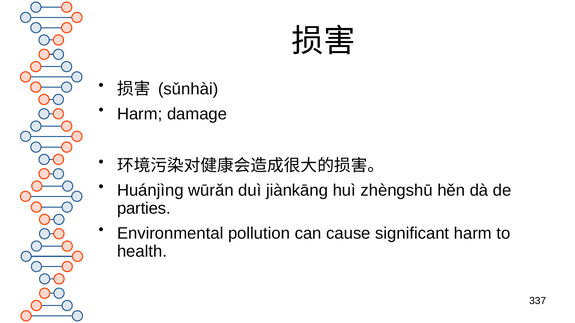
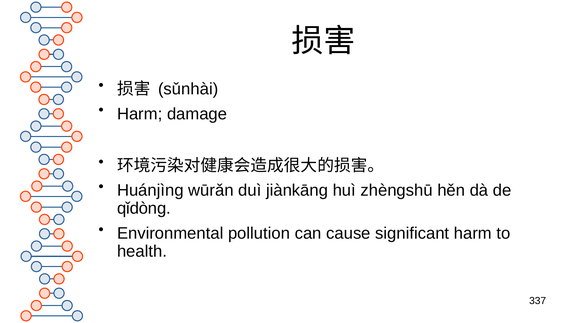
parties: parties -> qǐdòng
